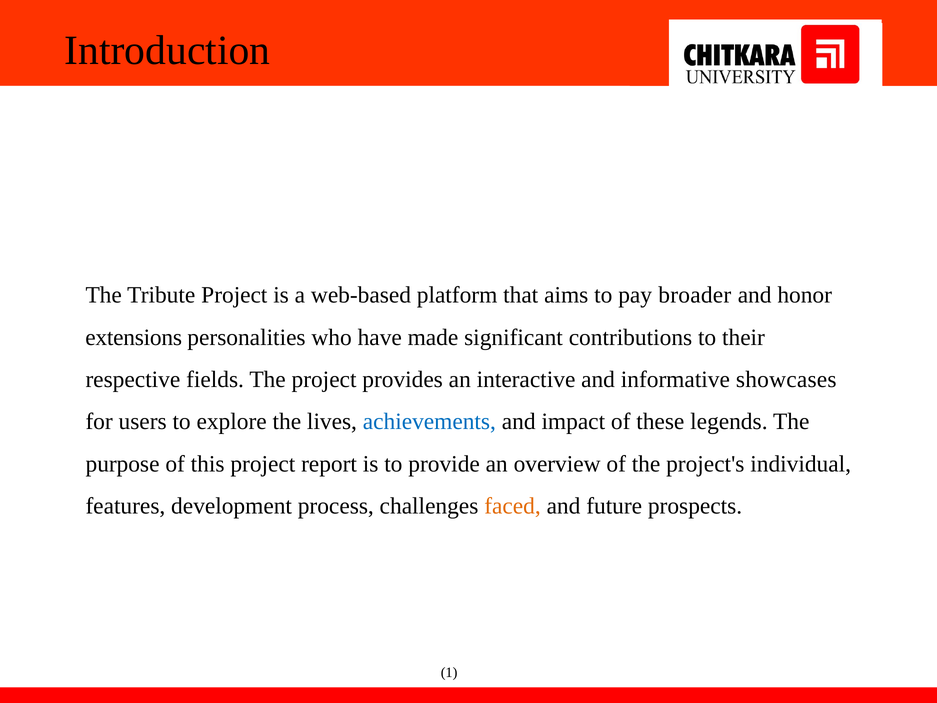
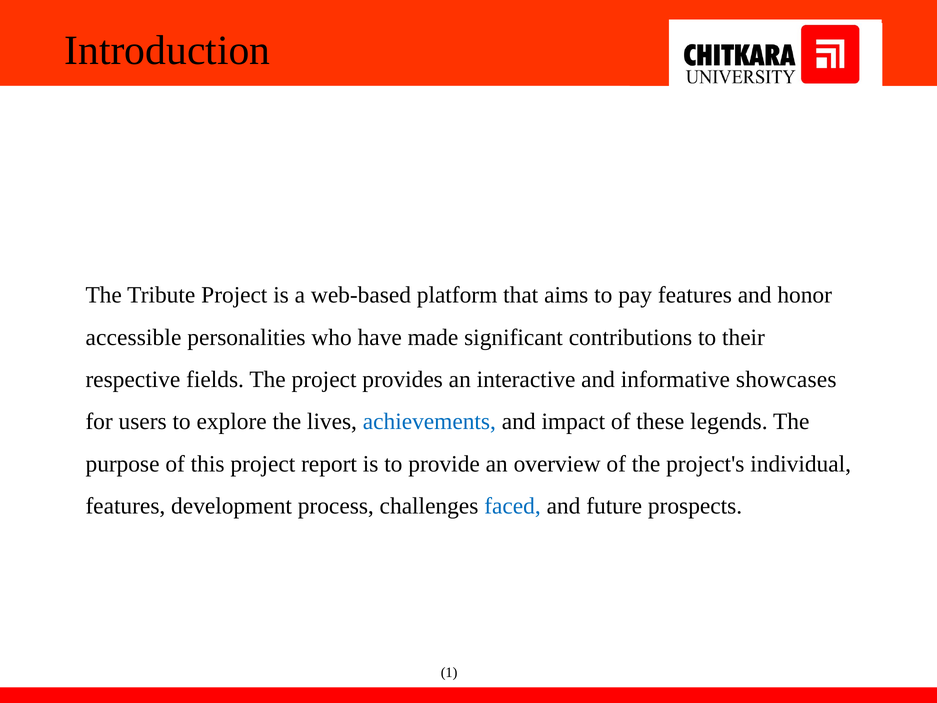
pay broader: broader -> features
extensions: extensions -> accessible
faced colour: orange -> blue
